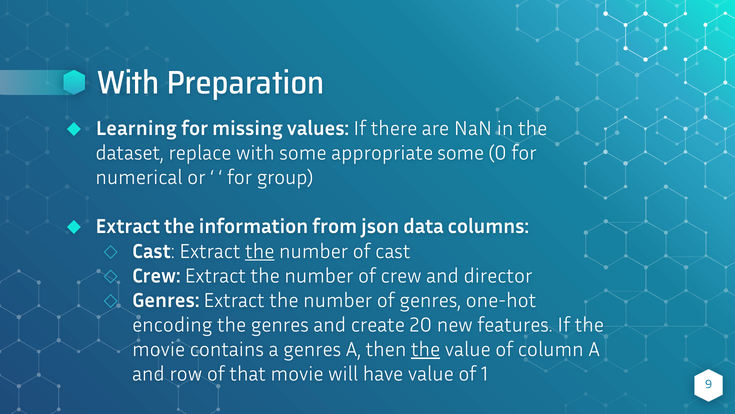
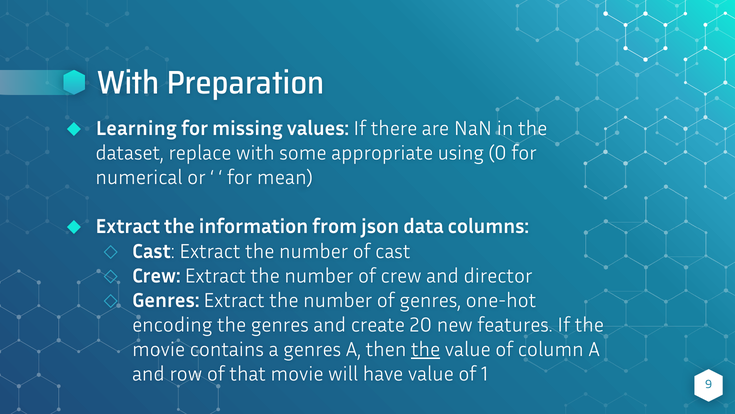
appropriate some: some -> using
group: group -> mean
the at (260, 251) underline: present -> none
